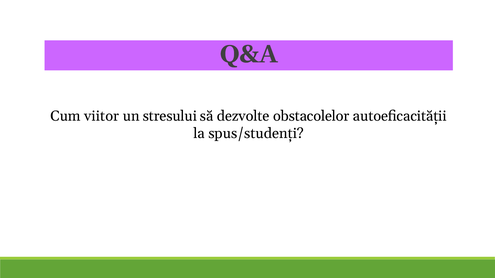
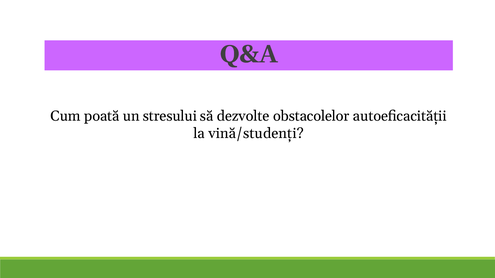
viitor: viitor -> poată
spus/studenți: spus/studenți -> vină/studenți
